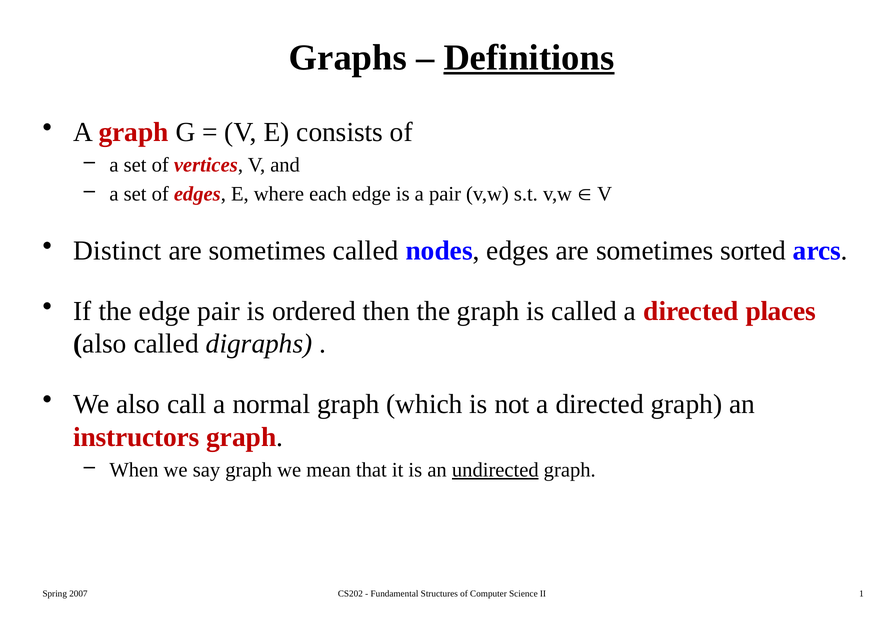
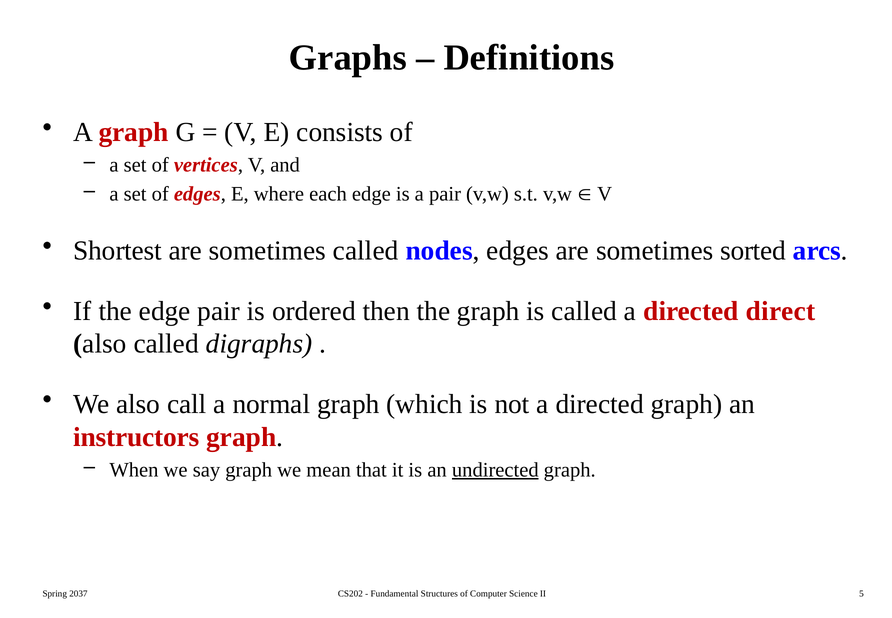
Definitions underline: present -> none
Distinct: Distinct -> Shortest
places: places -> direct
2007: 2007 -> 2037
1: 1 -> 5
